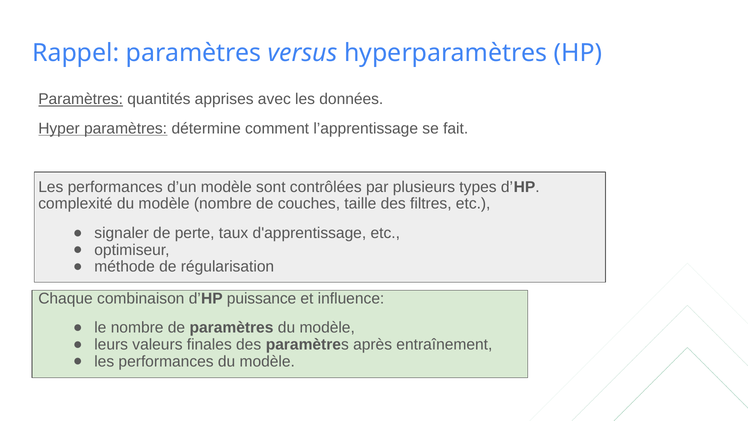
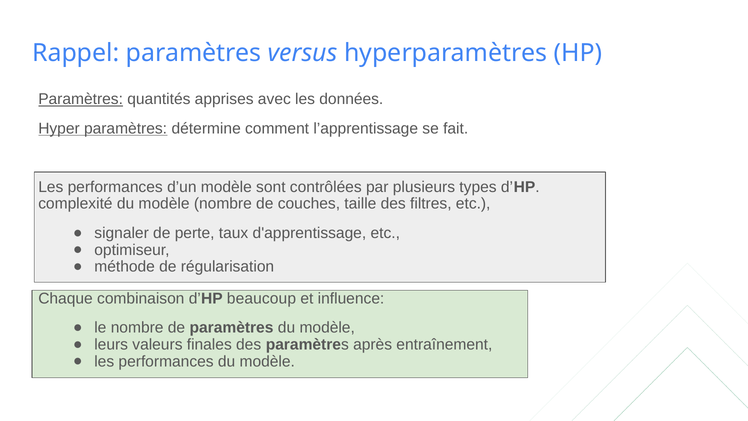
puissance: puissance -> beaucoup
